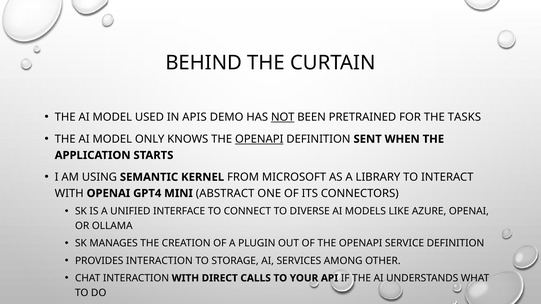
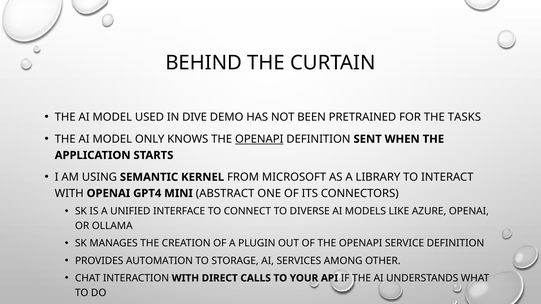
APIS: APIS -> DIVE
NOT underline: present -> none
PROVIDES INTERACTION: INTERACTION -> AUTOMATION
